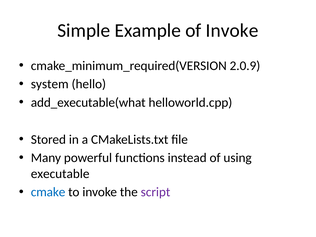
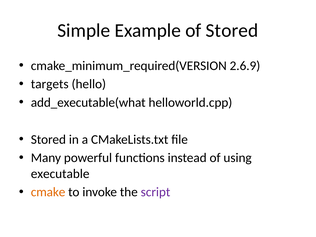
of Invoke: Invoke -> Stored
2.0.9: 2.0.9 -> 2.6.9
system: system -> targets
cmake colour: blue -> orange
